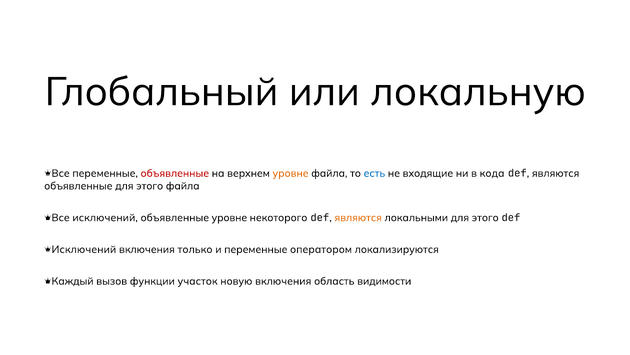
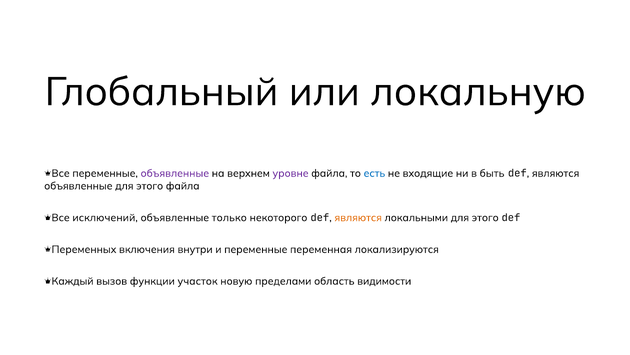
объявленные at (175, 173) colour: red -> purple
уровне at (291, 173) colour: orange -> purple
кода: кода -> быть
объявленные уровне: уровне -> только
Исключений at (84, 249): Исключений -> Переменных
только: только -> внутри
оператором: оператором -> переменная
новую включения: включения -> пределами
